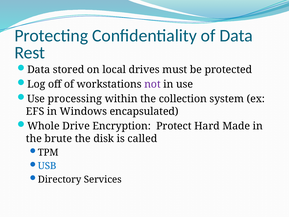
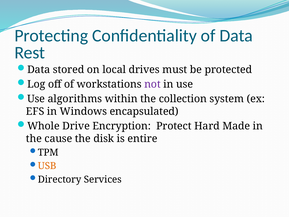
processing: processing -> algorithms
brute: brute -> cause
called: called -> entire
USB colour: blue -> orange
